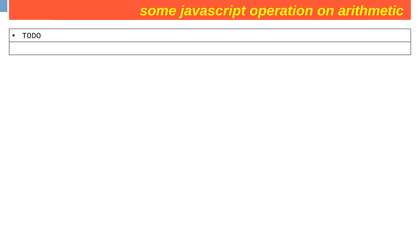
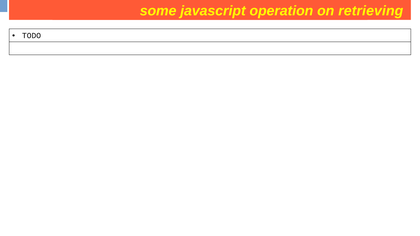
arithmetic: arithmetic -> retrieving
